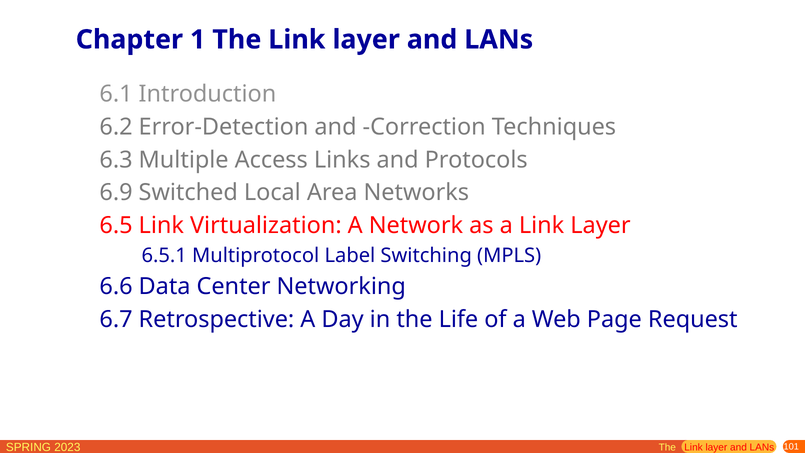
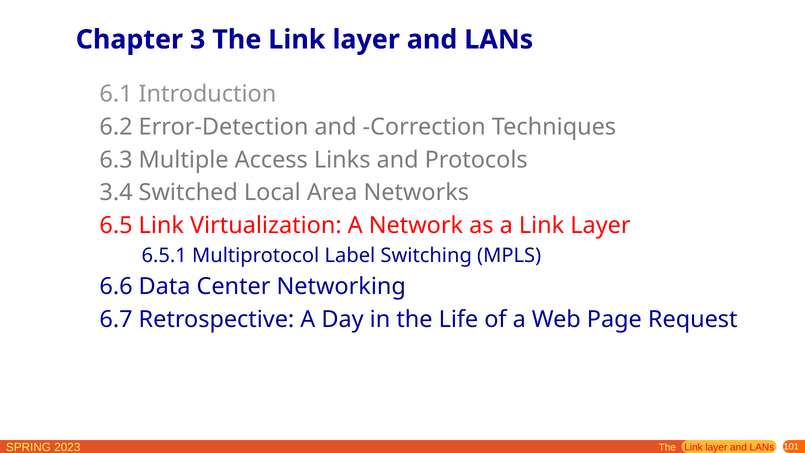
1: 1 -> 3
6.9: 6.9 -> 3.4
